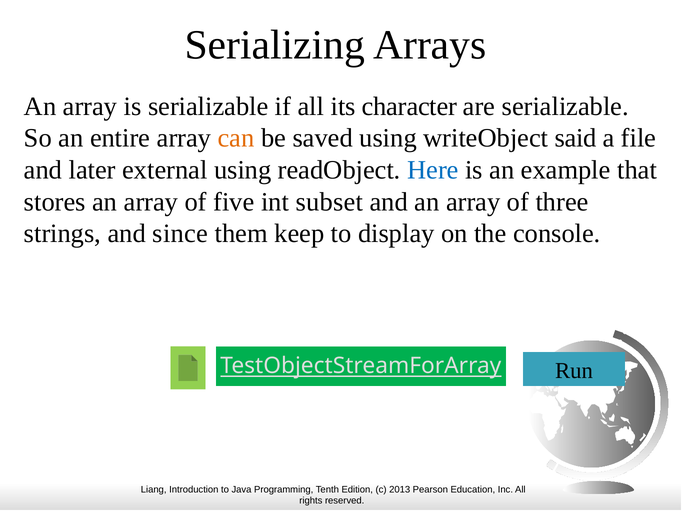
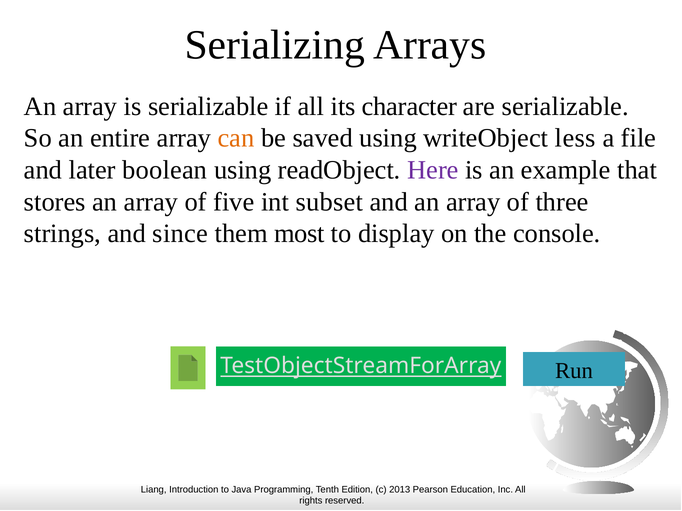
said: said -> less
external: external -> boolean
Here colour: blue -> purple
keep: keep -> most
